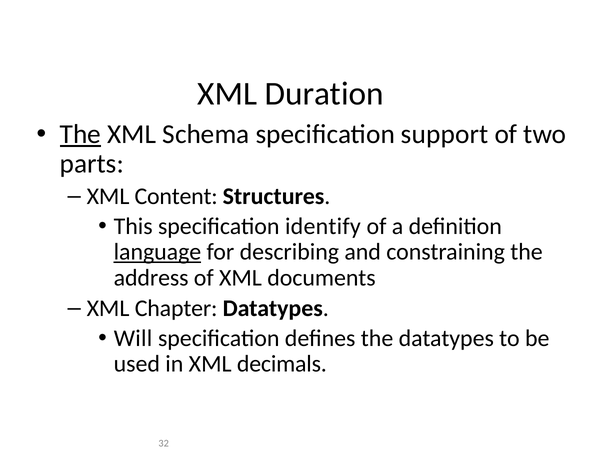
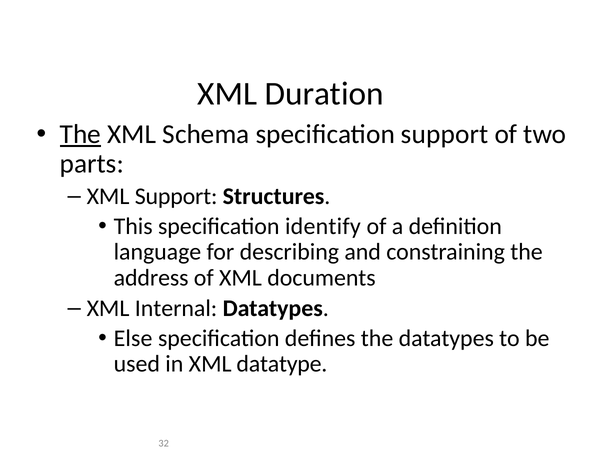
XML Content: Content -> Support
language underline: present -> none
Chapter: Chapter -> Internal
Will: Will -> Else
decimals: decimals -> datatype
